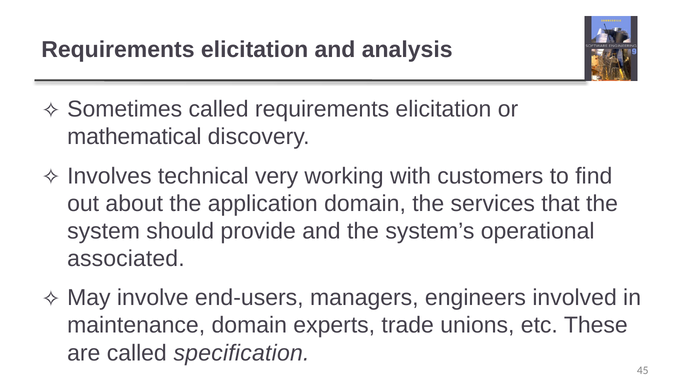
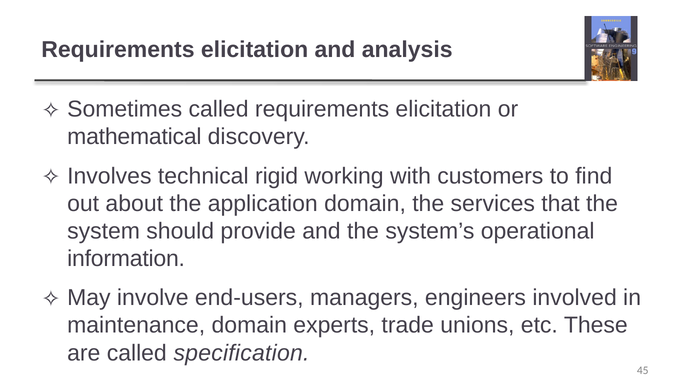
very: very -> rigid
associated: associated -> information
